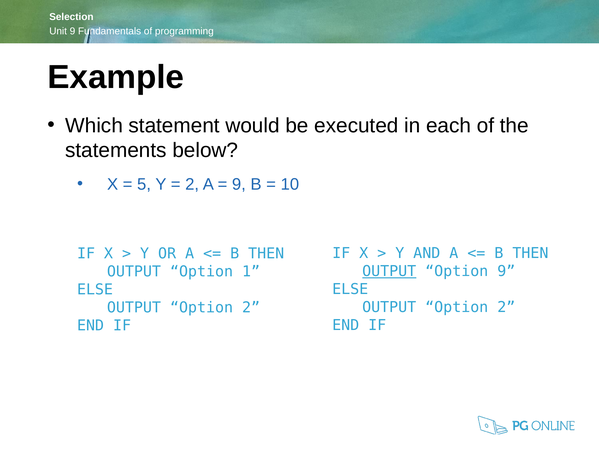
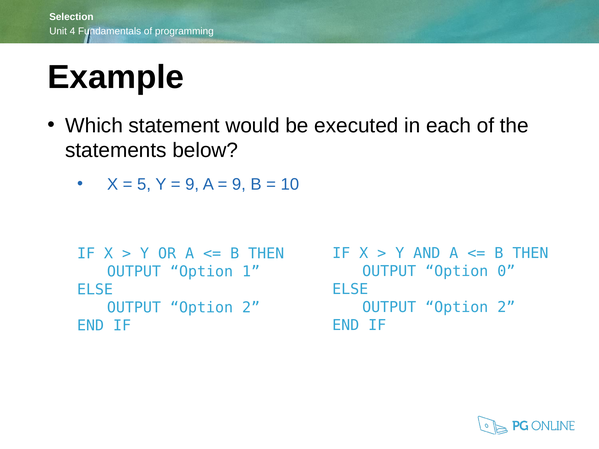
9 at (72, 31): 9 -> 4
2 at (192, 184): 2 -> 9
OUTPUT at (389, 271) underline: present -> none
Option 9: 9 -> 0
